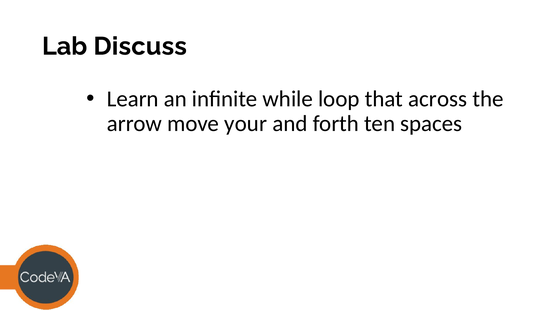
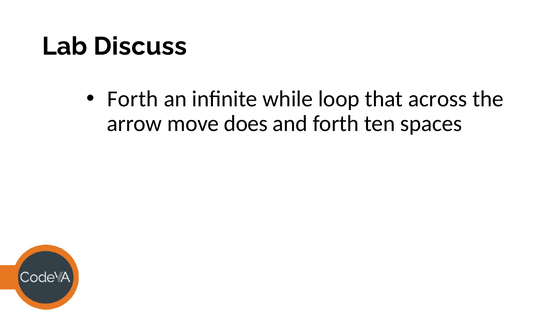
Learn at (133, 99): Learn -> Forth
your: your -> does
